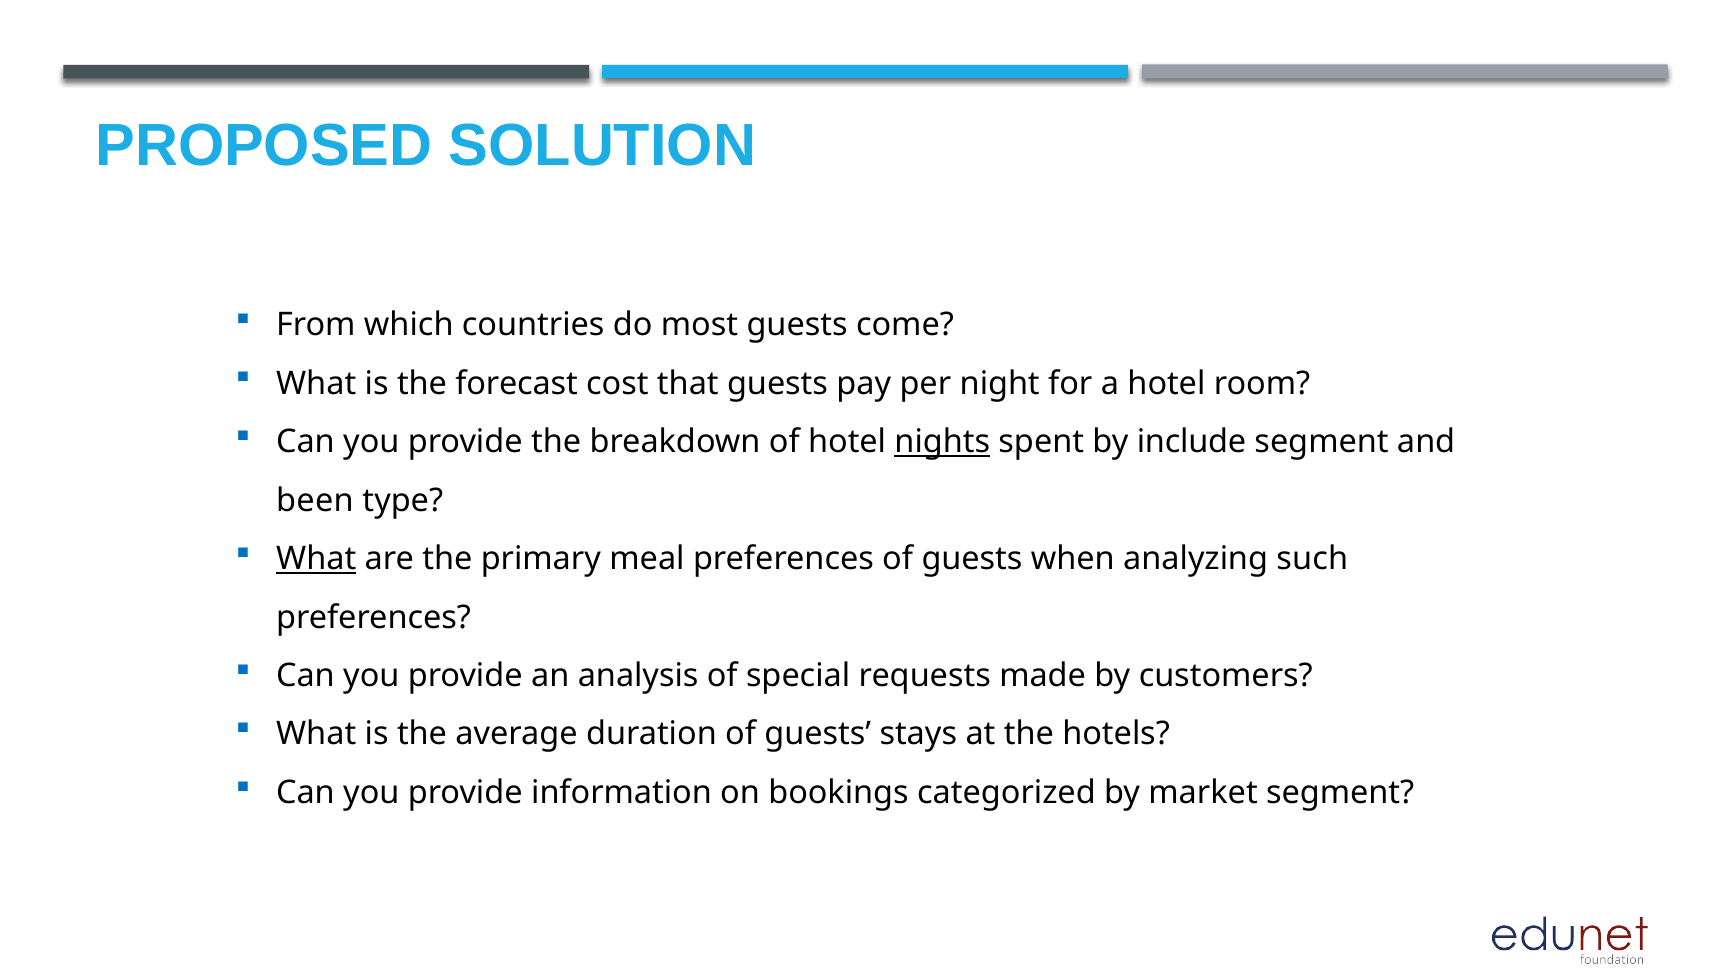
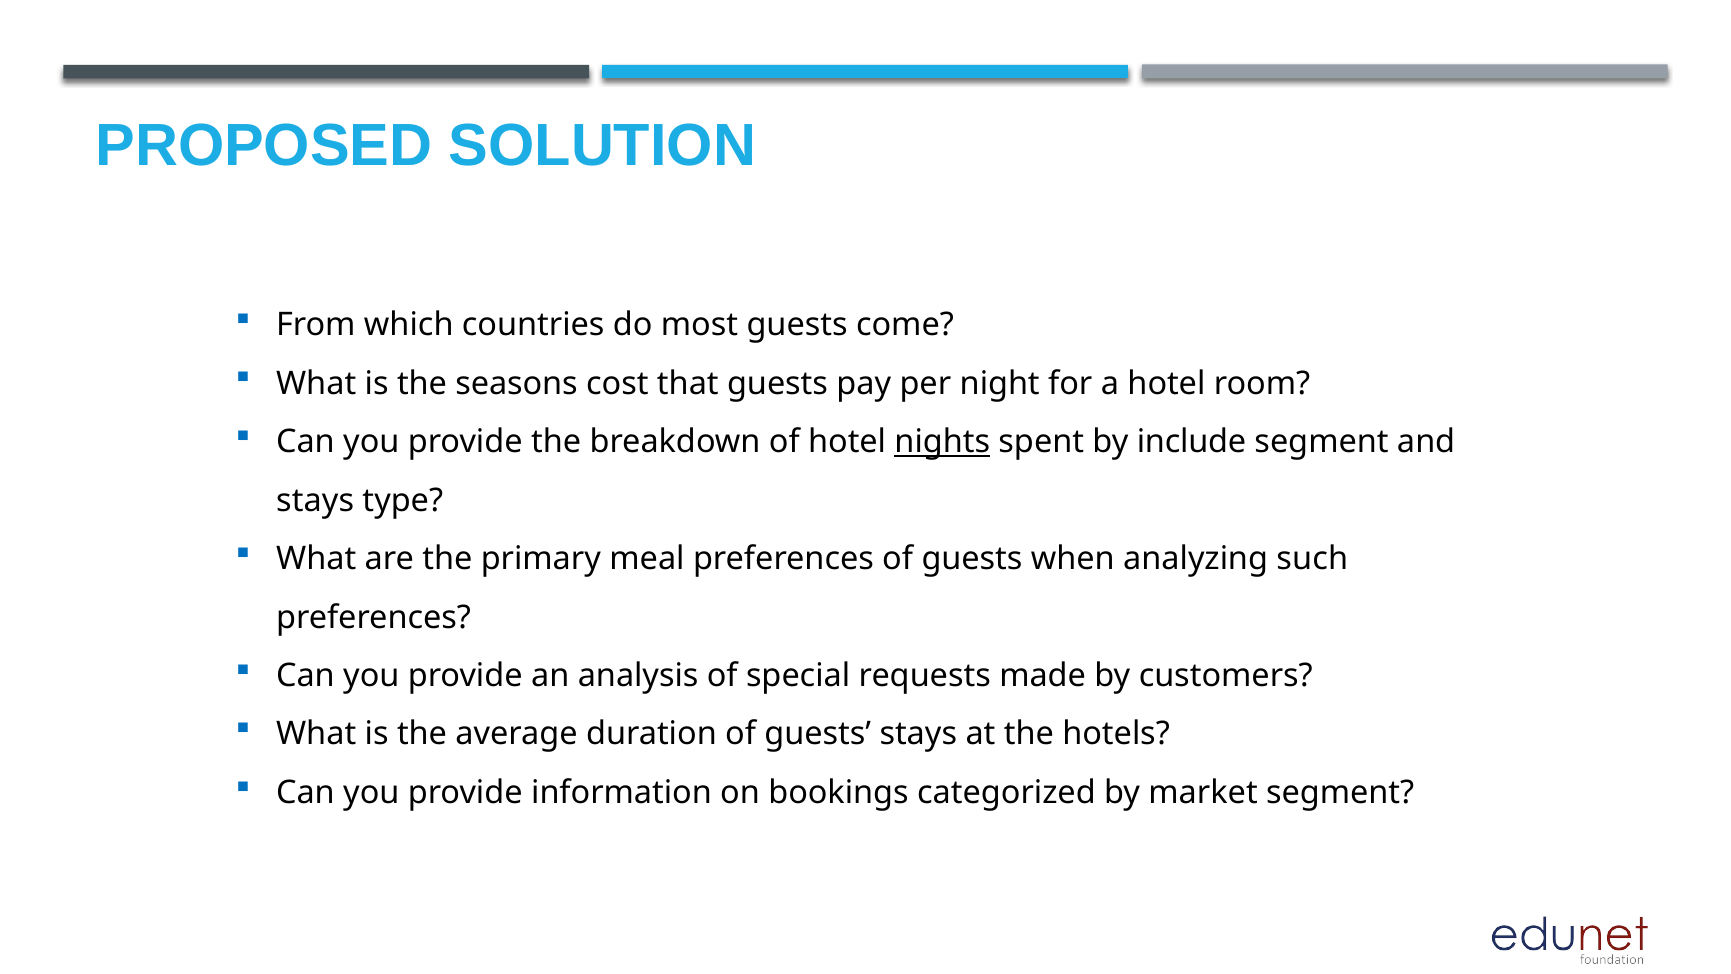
forecast: forecast -> seasons
been at (315, 500): been -> stays
What at (316, 559) underline: present -> none
